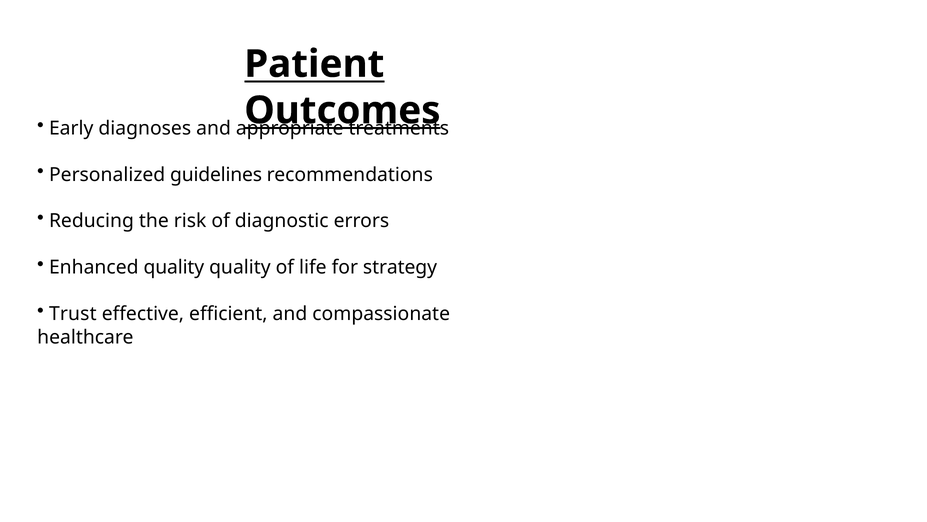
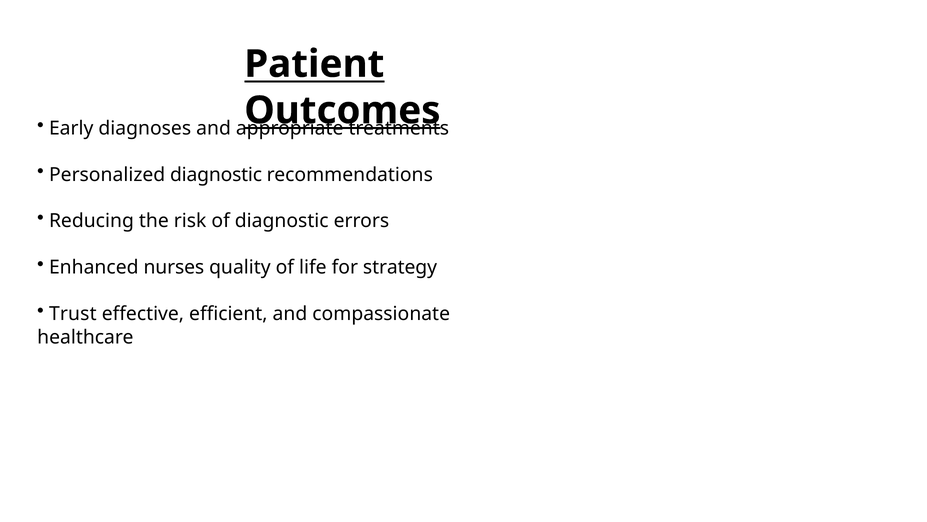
Personalized guidelines: guidelines -> diagnostic
Enhanced quality: quality -> nurses
